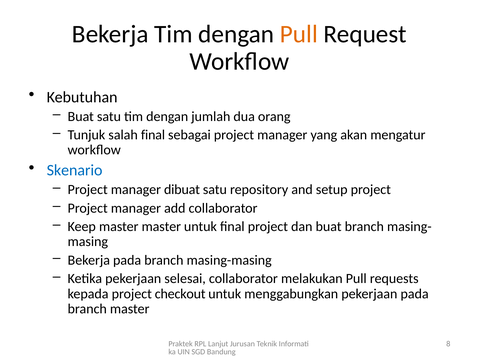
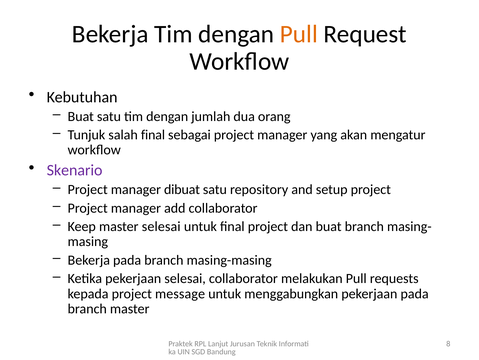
Skenario colour: blue -> purple
master master: master -> selesai
checkout: checkout -> message
